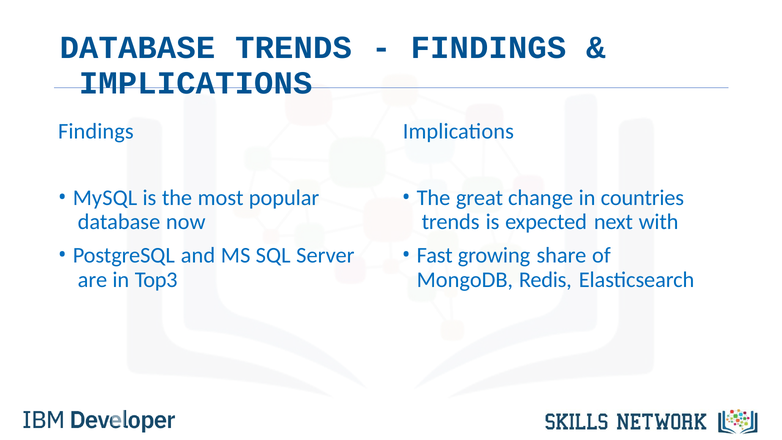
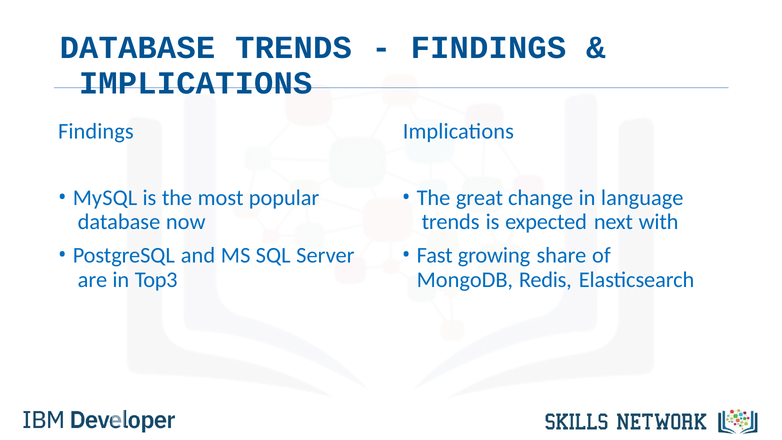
countries: countries -> language
